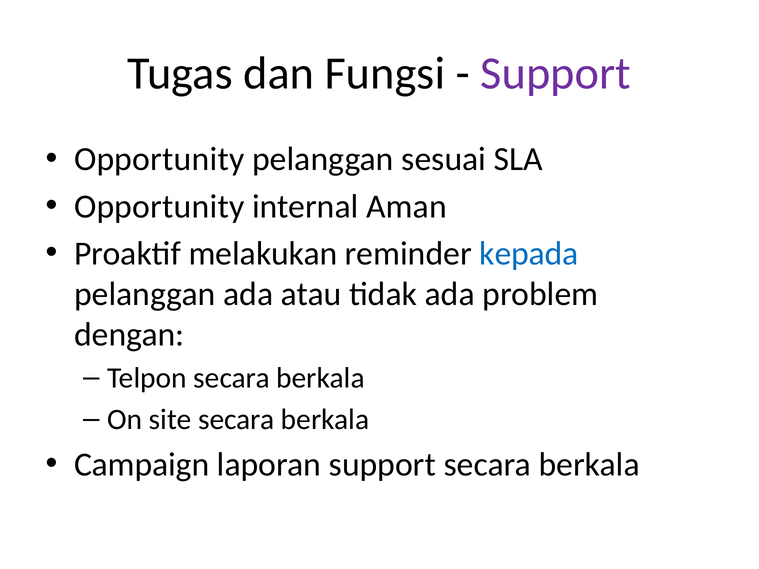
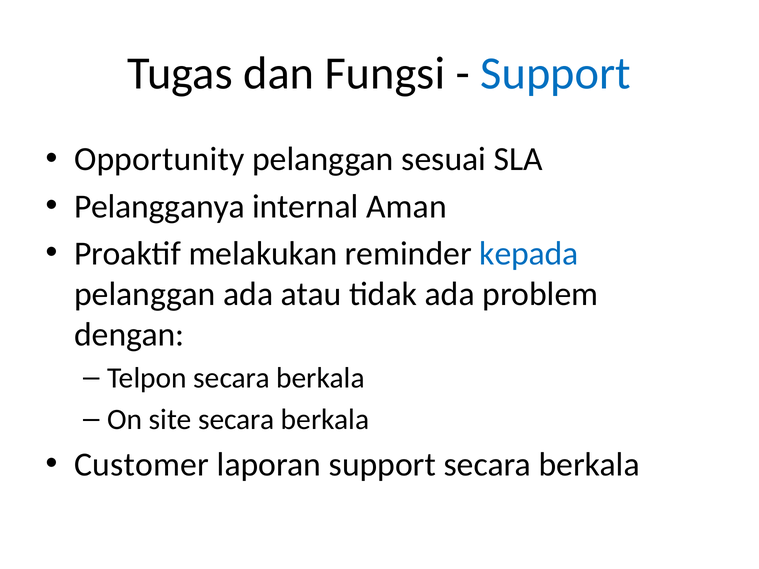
Support at (556, 73) colour: purple -> blue
Opportunity at (159, 206): Opportunity -> Pelangganya
Campaign: Campaign -> Customer
